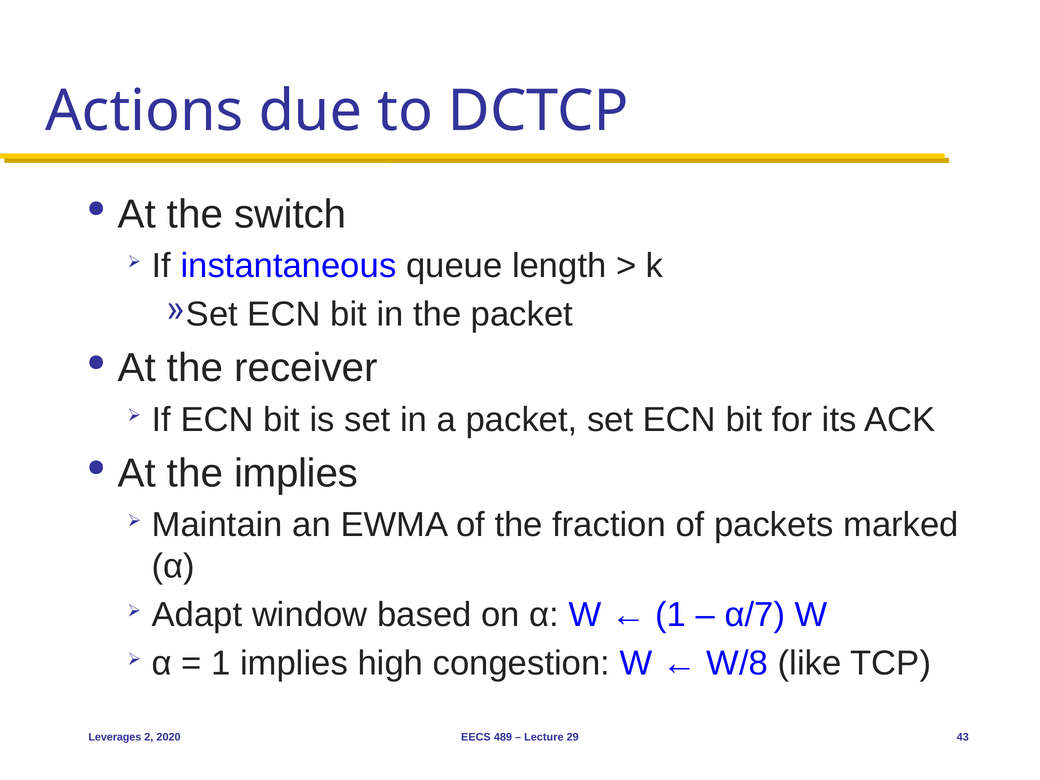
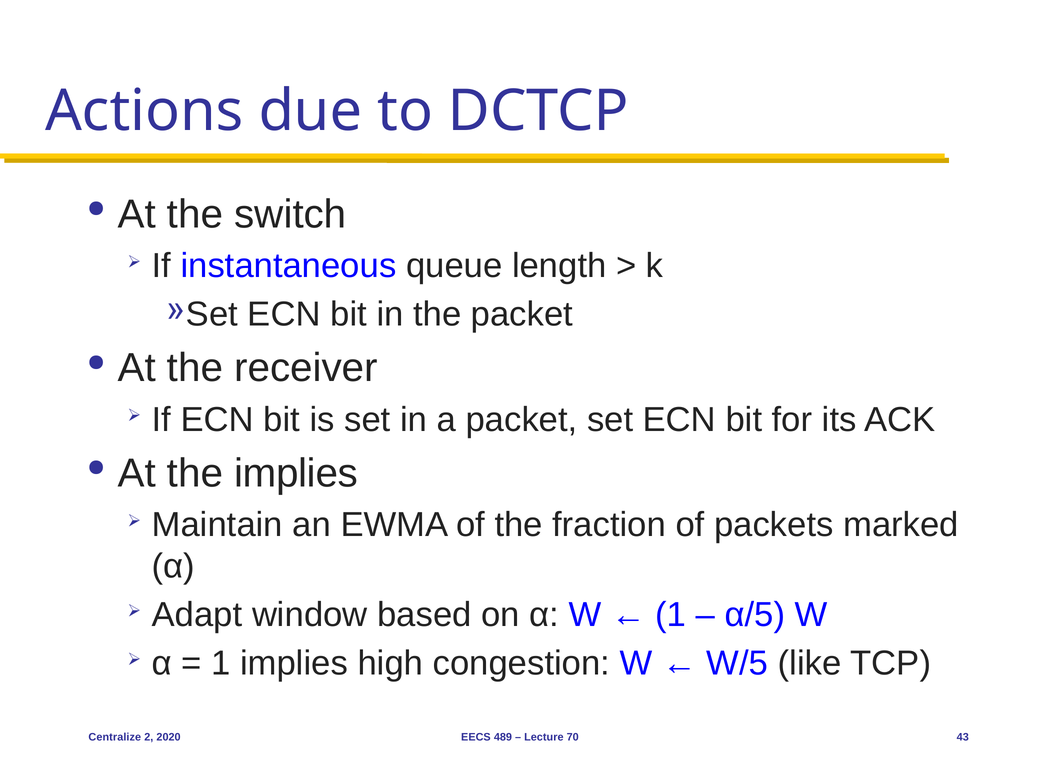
α/7: α/7 -> α/5
W/8: W/8 -> W/5
Leverages: Leverages -> Centralize
29: 29 -> 70
